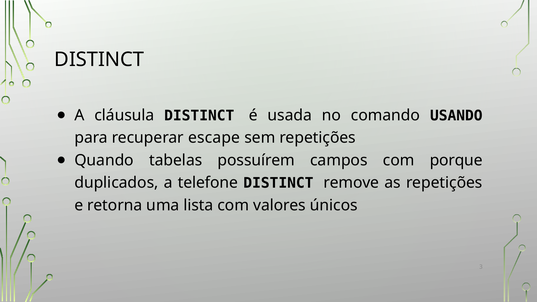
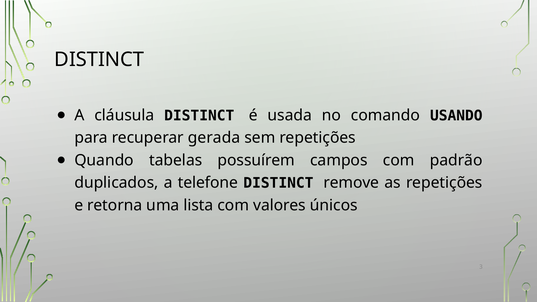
escape: escape -> gerada
porque: porque -> padrão
